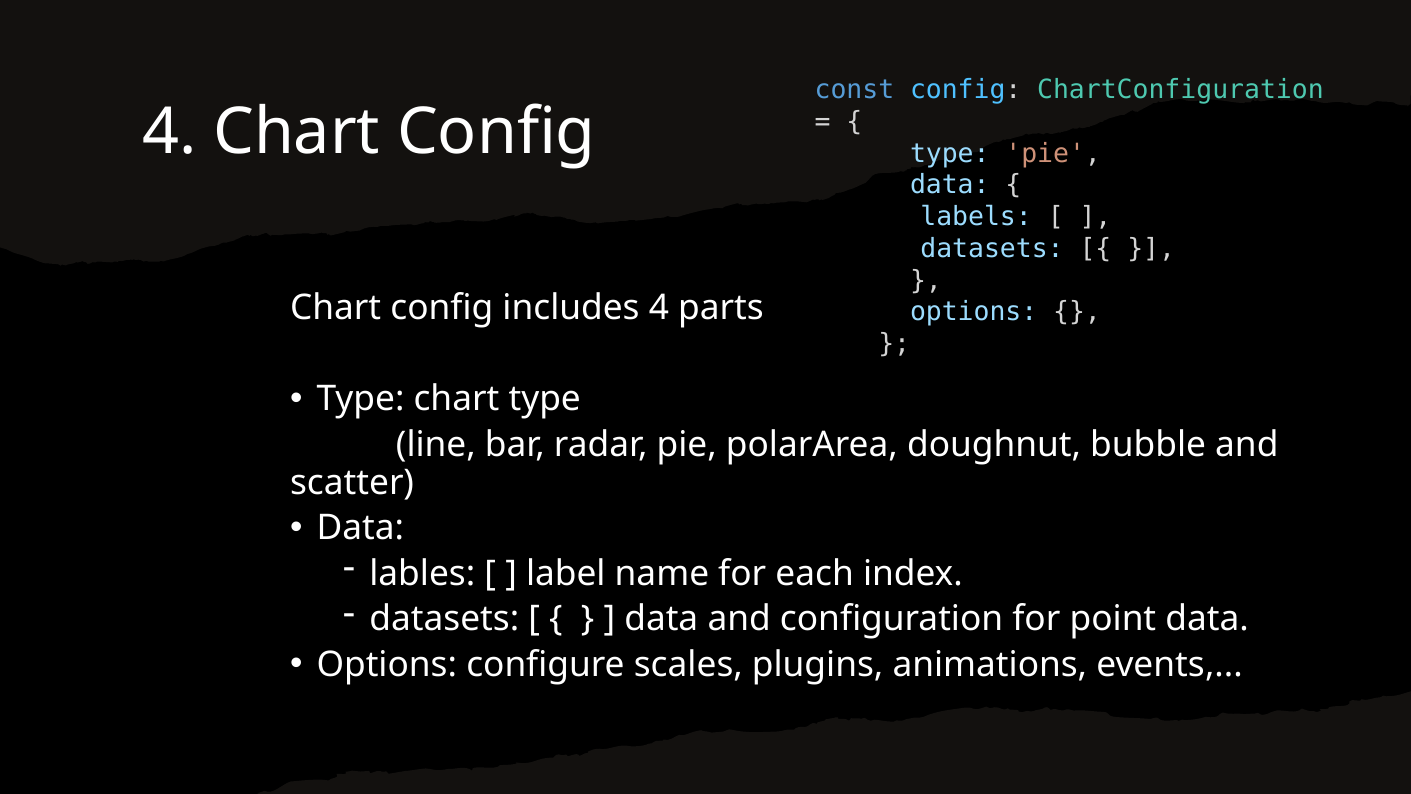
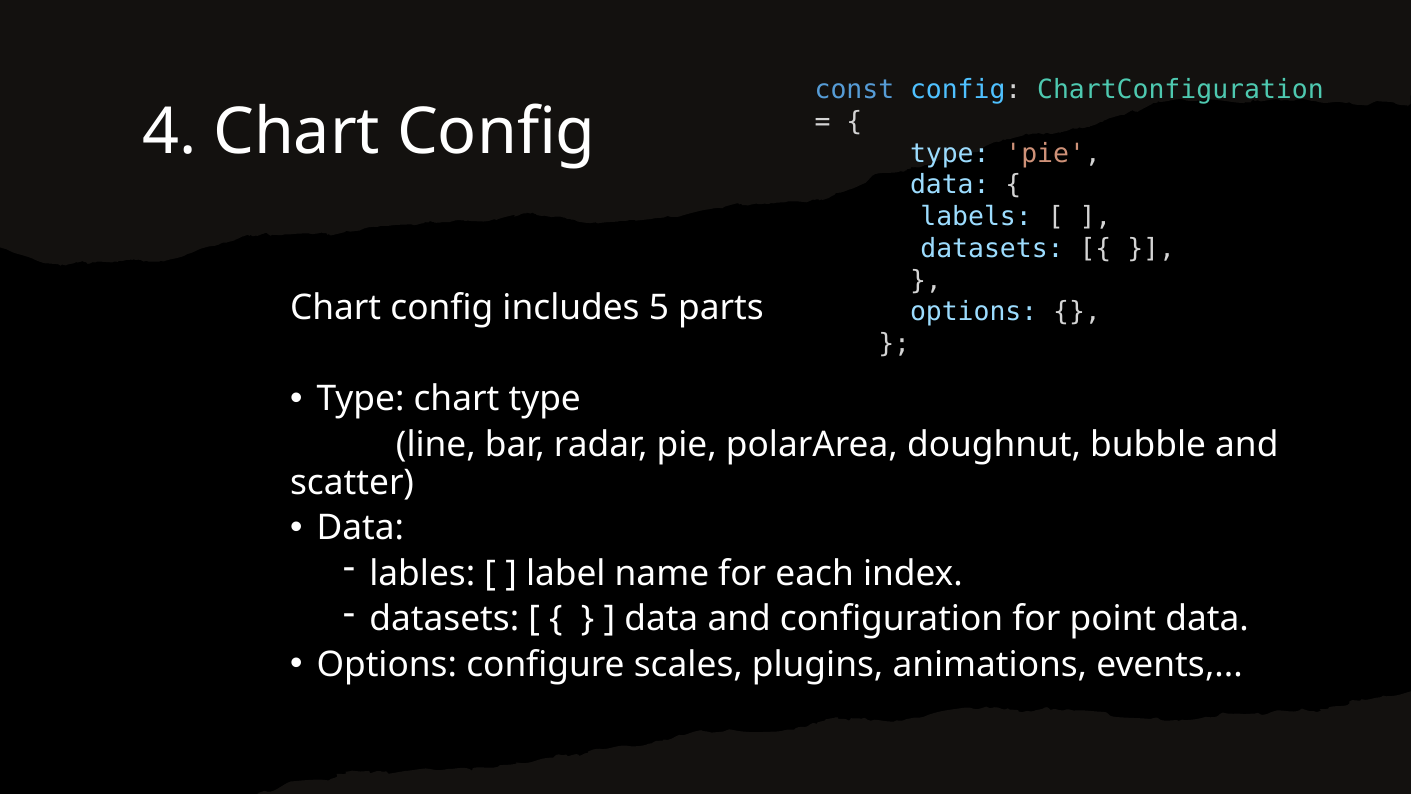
includes 4: 4 -> 5
